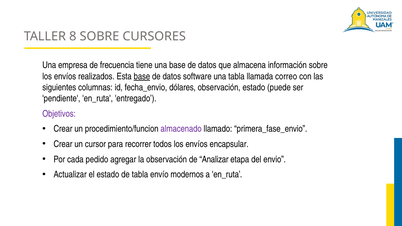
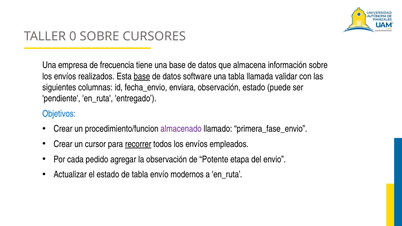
8: 8 -> 0
correo: correo -> validar
dólares: dólares -> enviara
Objetivos colour: purple -> blue
recorrer underline: none -> present
encapsular: encapsular -> empleados
Analizar: Analizar -> Potente
